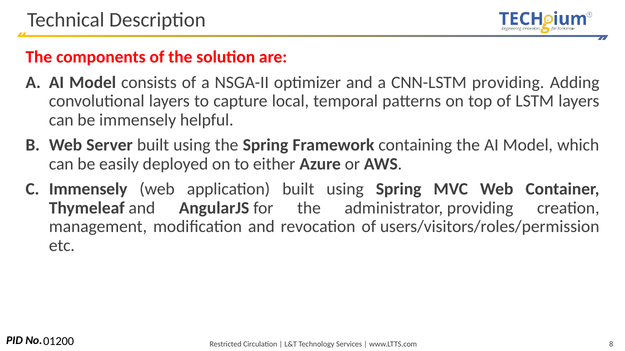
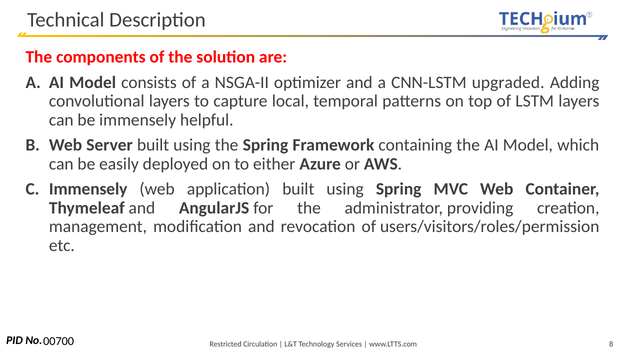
CNN-LSTM providing: providing -> upgraded
01200: 01200 -> 00700
